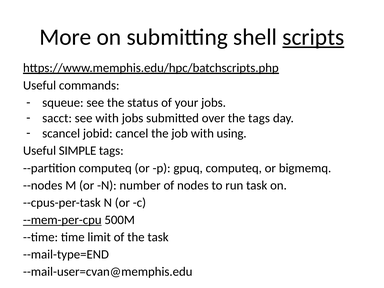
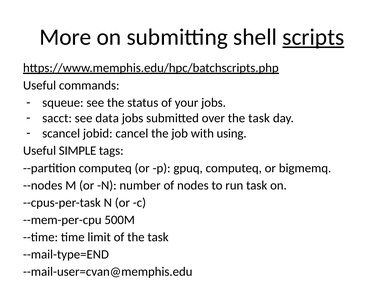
see with: with -> data
over the tags: tags -> task
--mem-per-cpu underline: present -> none
